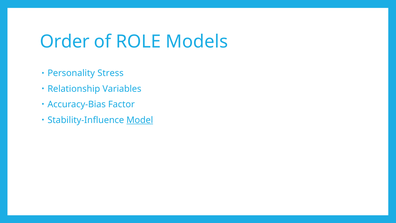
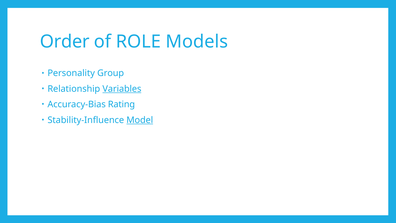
Stress: Stress -> Group
Variables underline: none -> present
Factor: Factor -> Rating
